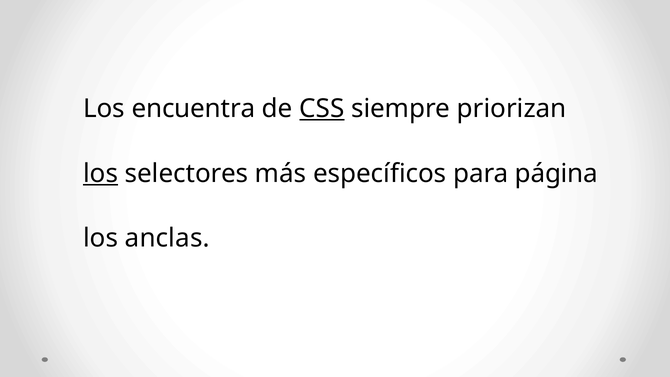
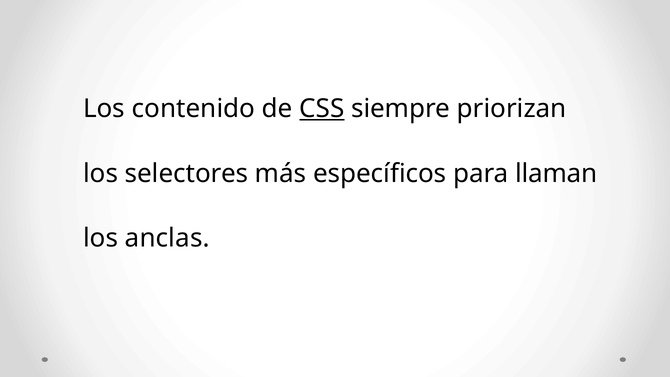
encuentra: encuentra -> contenido
los at (101, 173) underline: present -> none
página: página -> llaman
